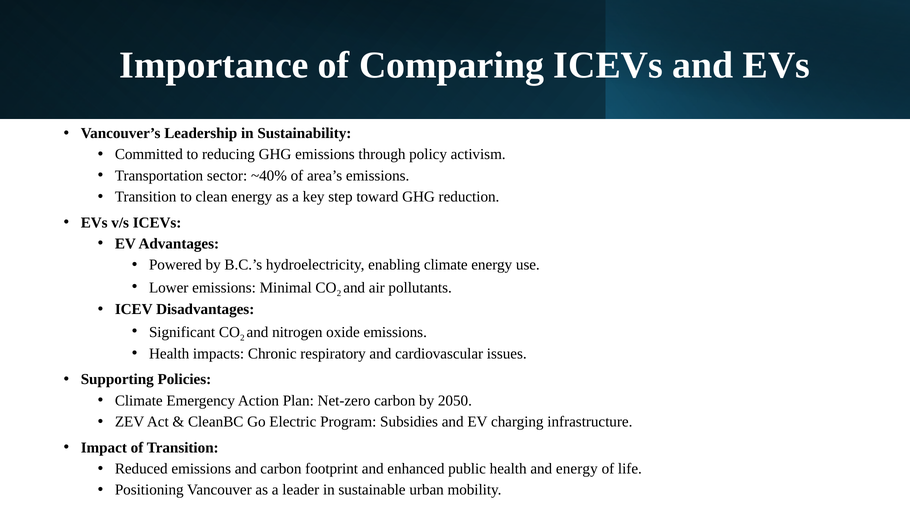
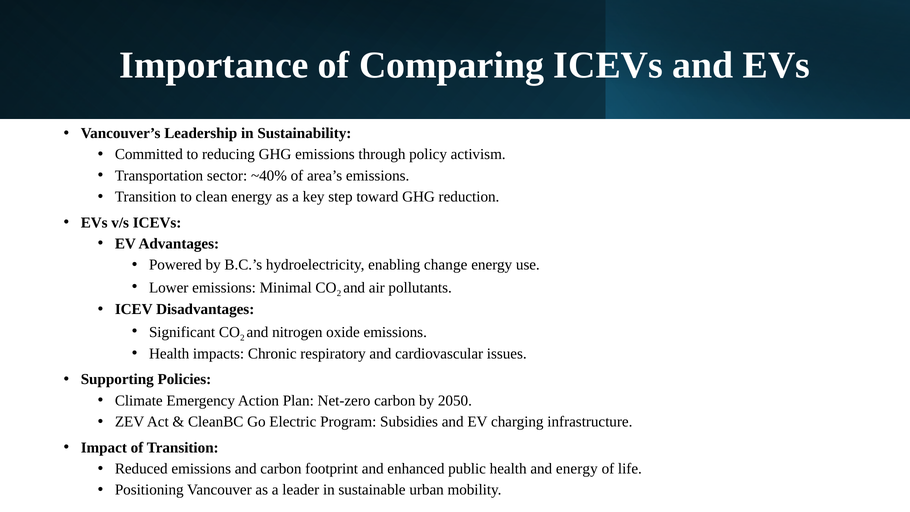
enabling climate: climate -> change
